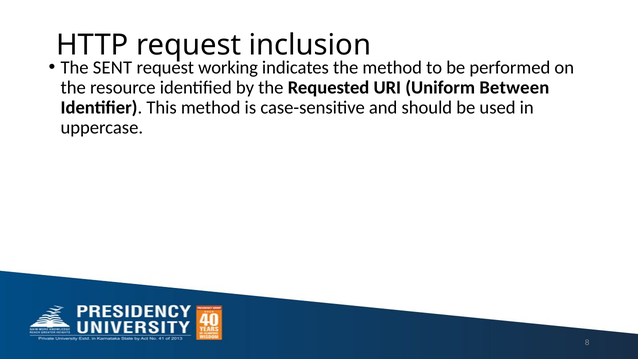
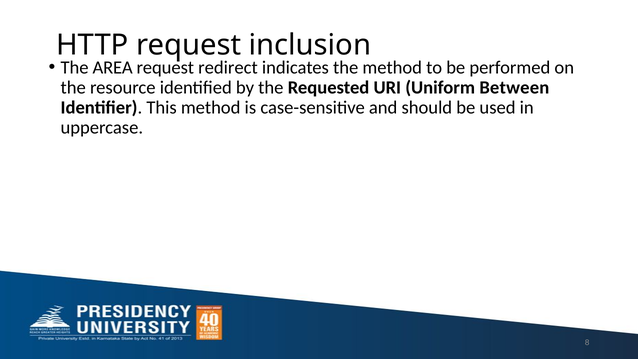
SENT: SENT -> AREA
working: working -> redirect
